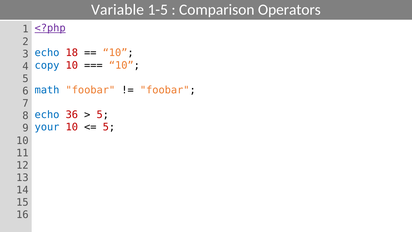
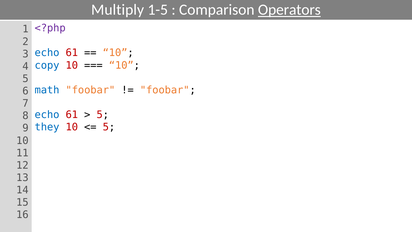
Variable: Variable -> Multiply
Operators underline: none -> present
<?php underline: present -> none
18 at (72, 53): 18 -> 61
36 at (72, 115): 36 -> 61
your: your -> they
